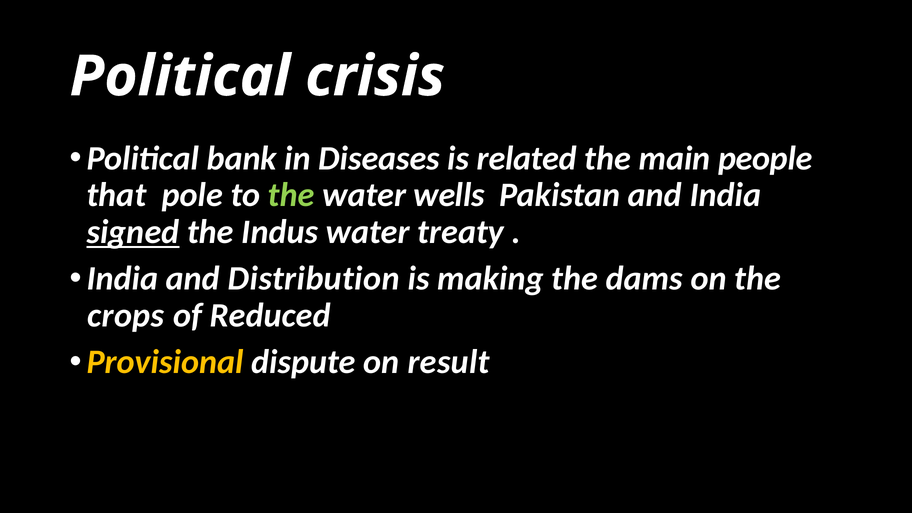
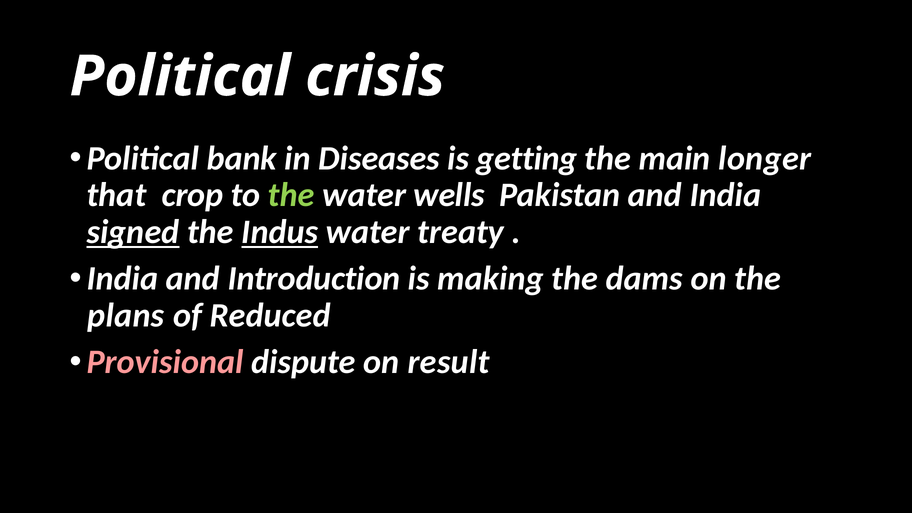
related: related -> getting
people: people -> longer
pole: pole -> crop
Indus underline: none -> present
Distribution: Distribution -> Introduction
crops: crops -> plans
Provisional colour: yellow -> pink
